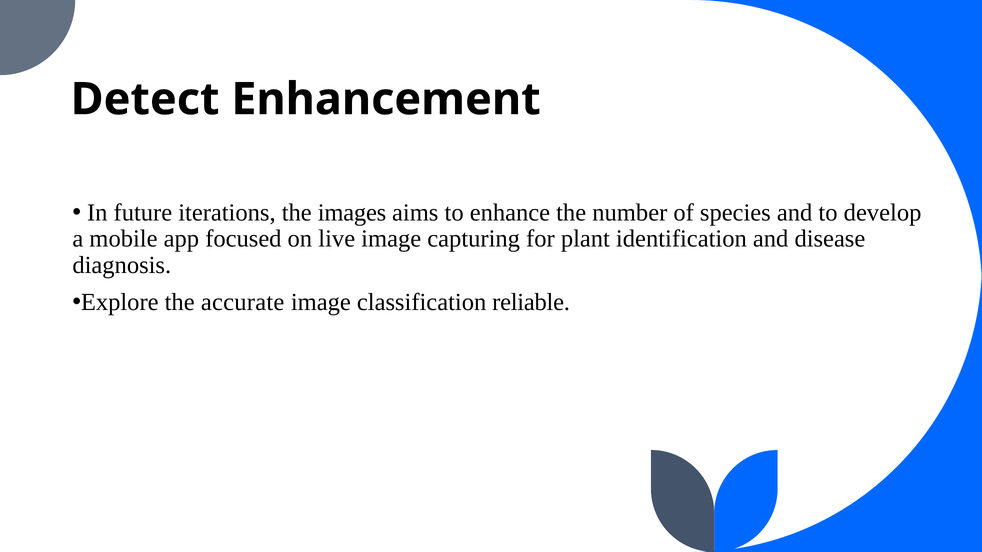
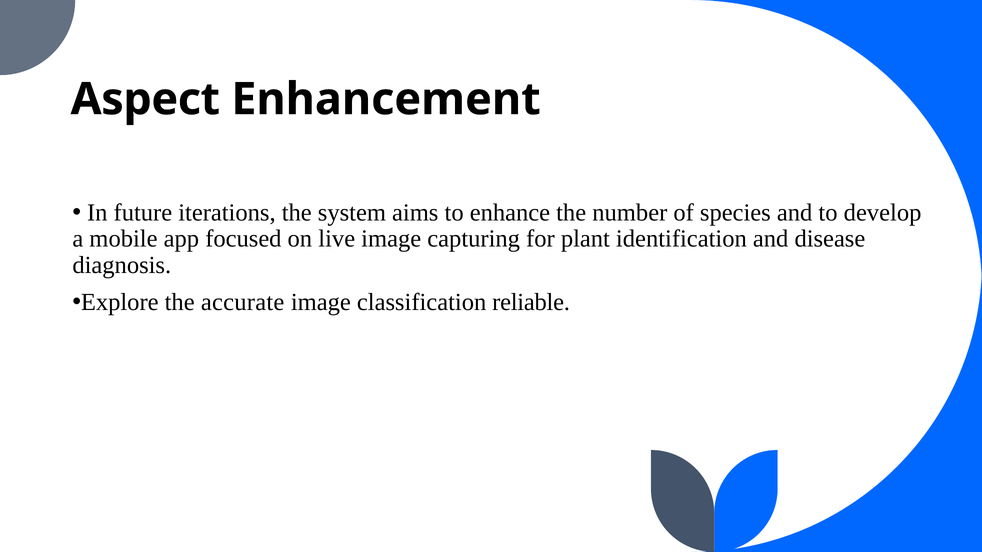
Detect: Detect -> Aspect
images: images -> system
